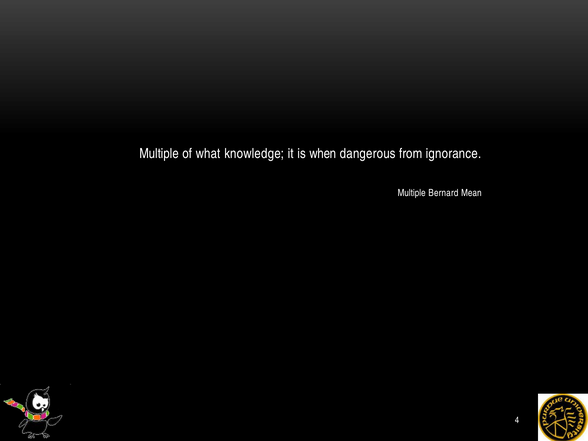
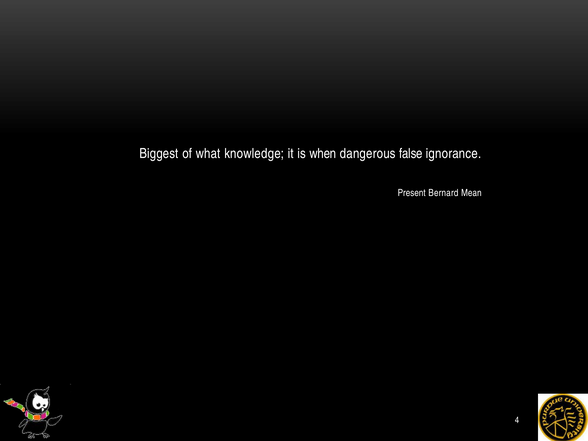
Multiple at (159, 154): Multiple -> Biggest
from: from -> false
Multiple at (412, 193): Multiple -> Present
